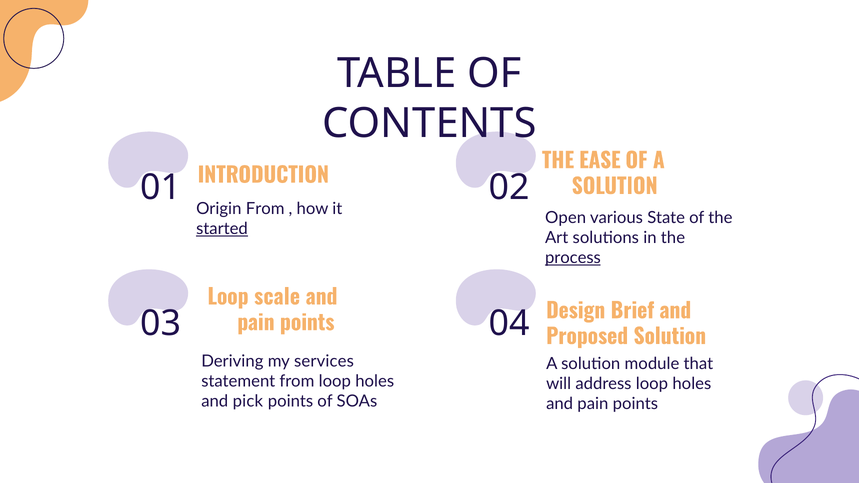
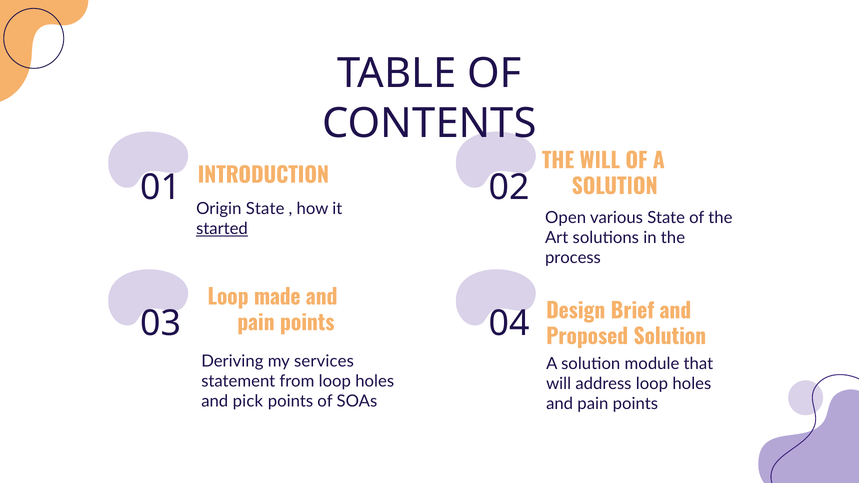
THE EASE: EASE -> WILL
Origin From: From -> State
process underline: present -> none
scale: scale -> made
